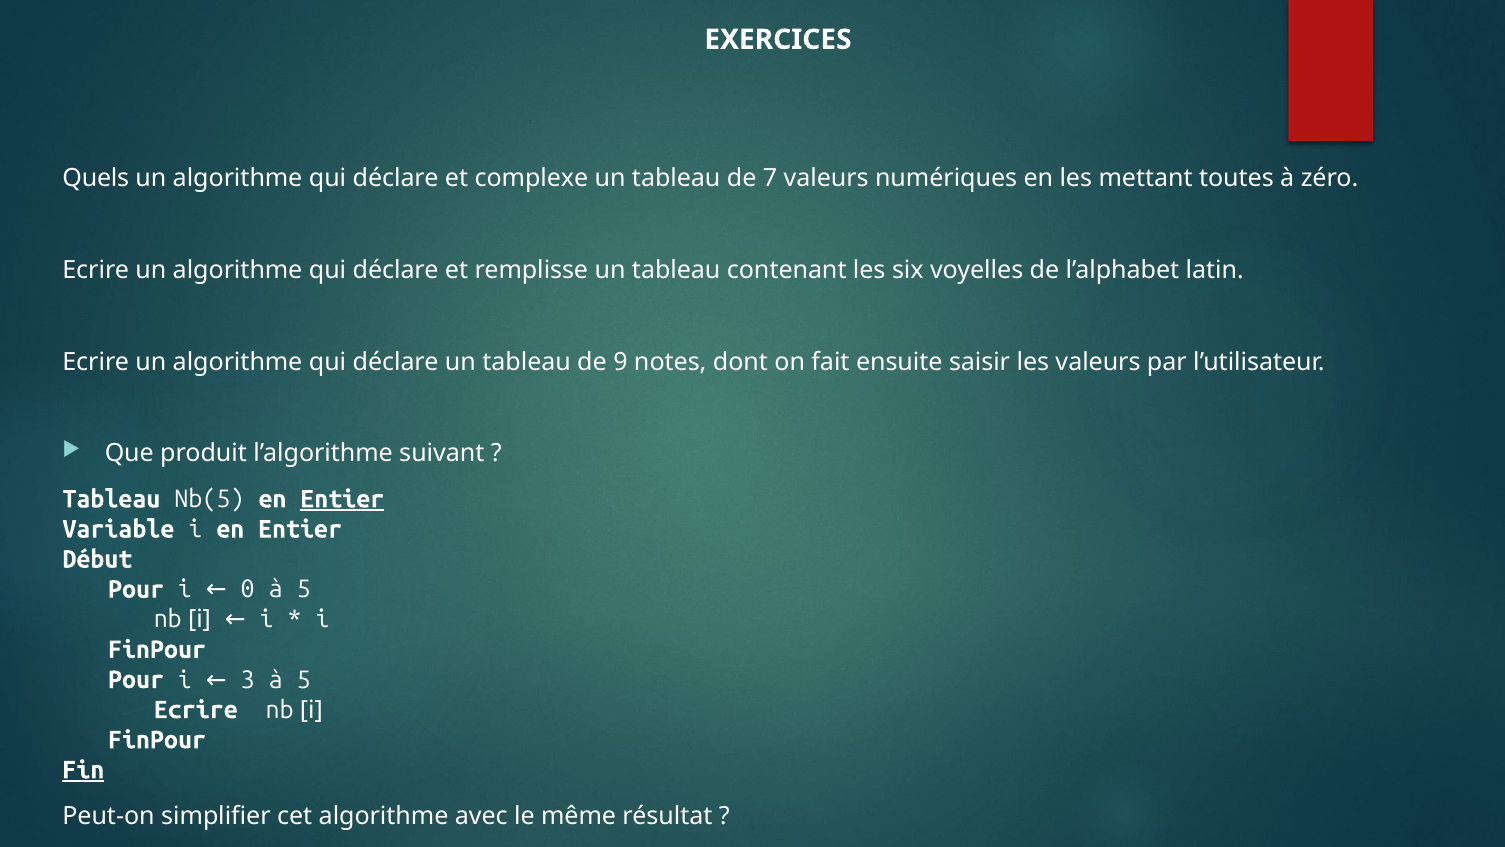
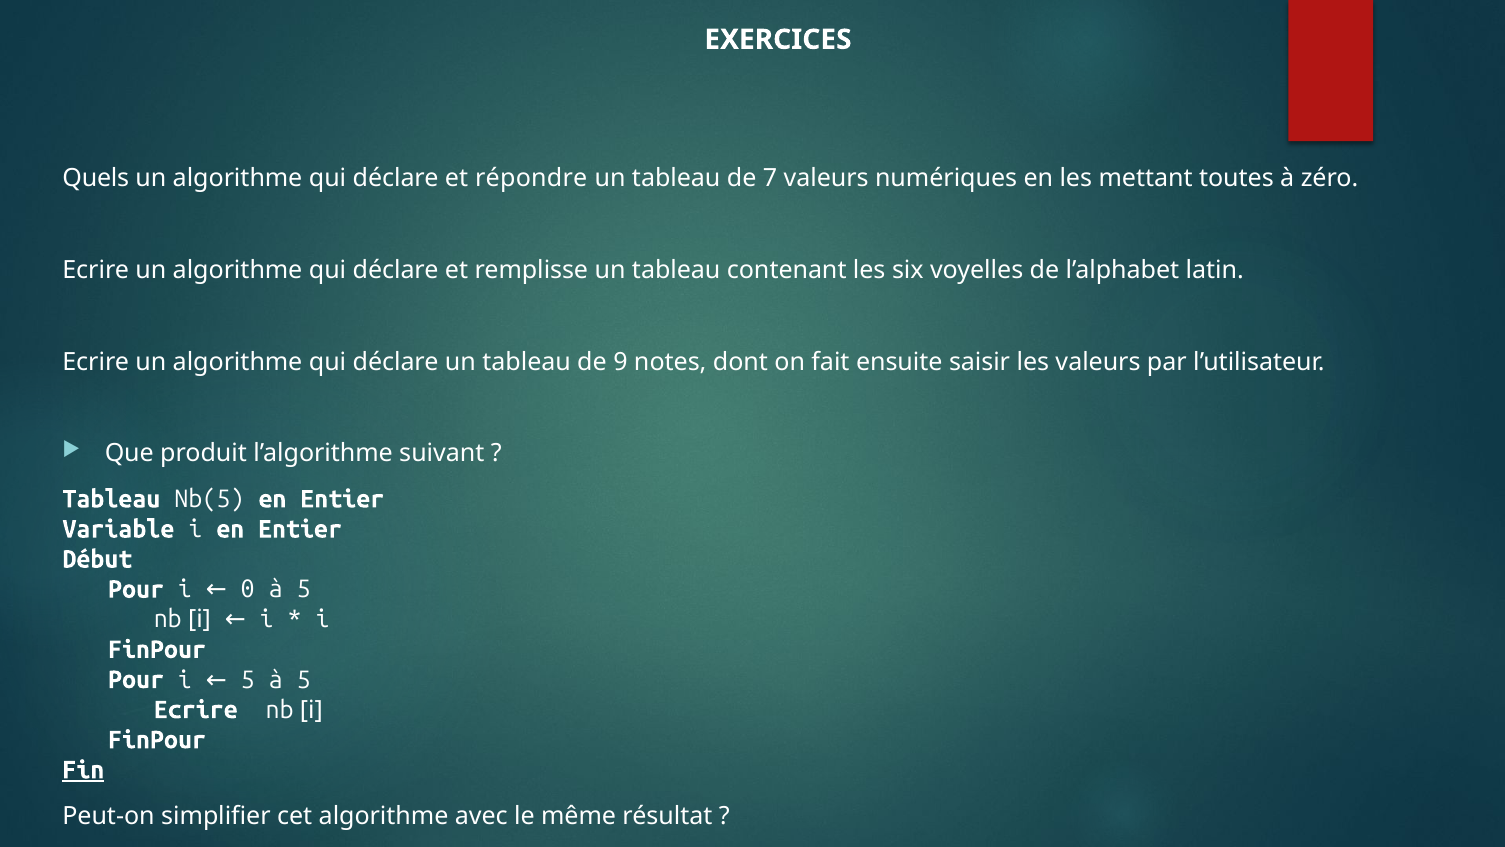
complexe: complexe -> répondre
Entier at (342, 499) underline: present -> none
i 3: 3 -> 5
